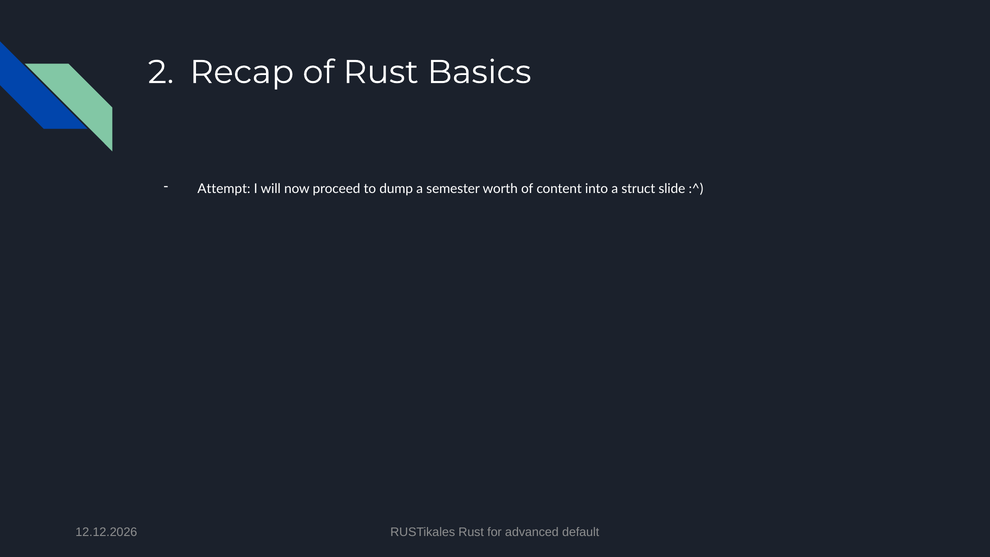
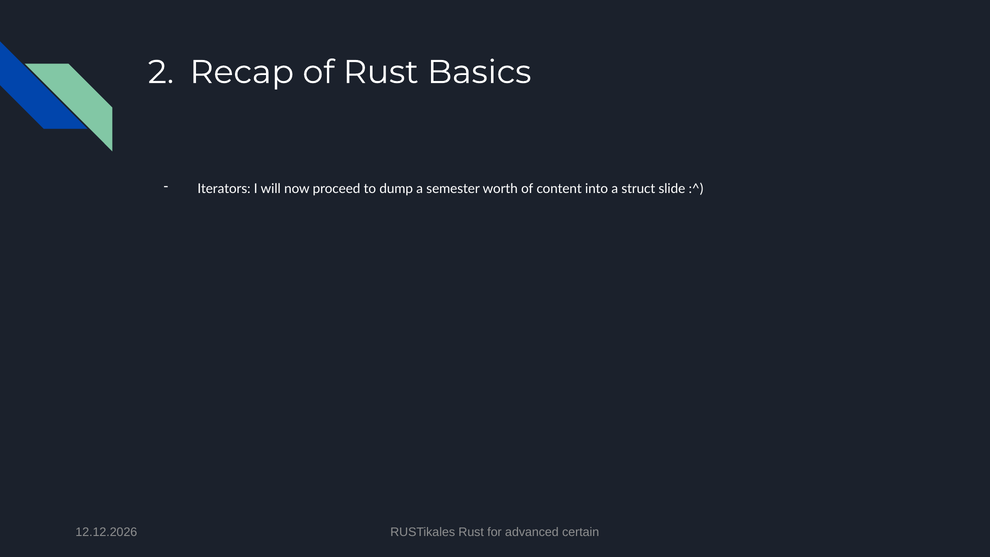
Attempt: Attempt -> Iterators
default: default -> certain
